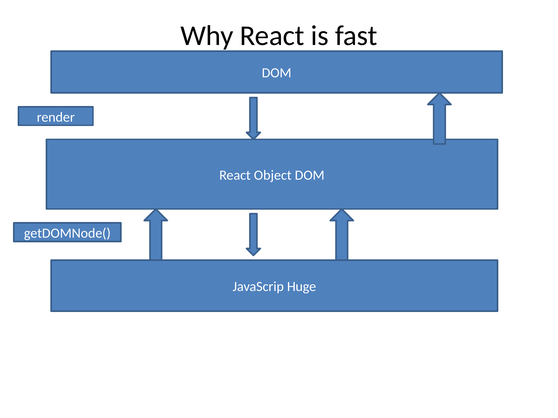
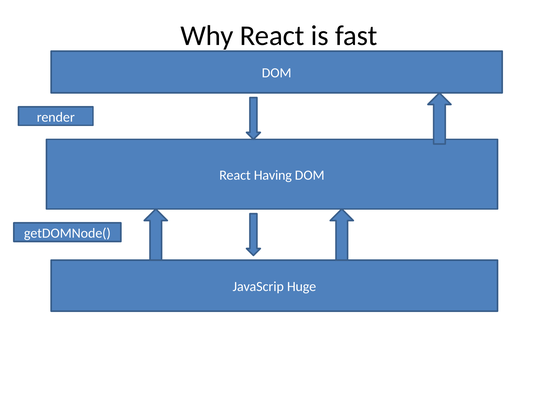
Object: Object -> Having
